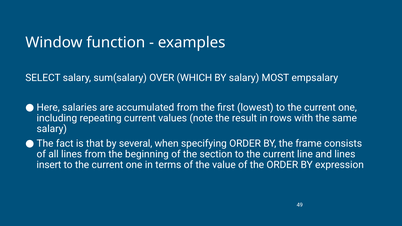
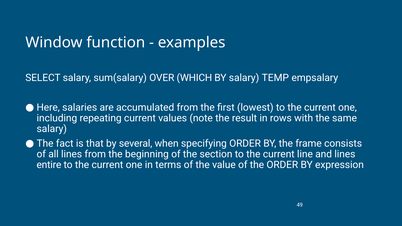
MOST: MOST -> TEMP
insert: insert -> entire
